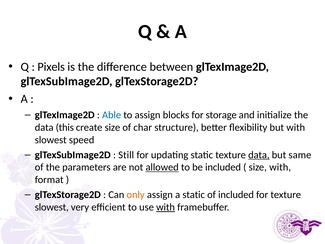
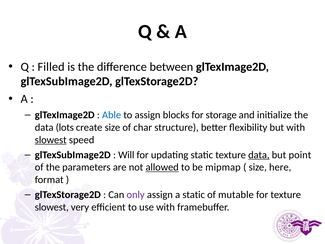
Pixels: Pixels -> Filled
this: this -> lots
slowest at (51, 140) underline: none -> present
Still: Still -> Will
same: same -> point
be included: included -> mipmap
size with: with -> here
only colour: orange -> purple
of included: included -> mutable
with at (166, 207) underline: present -> none
